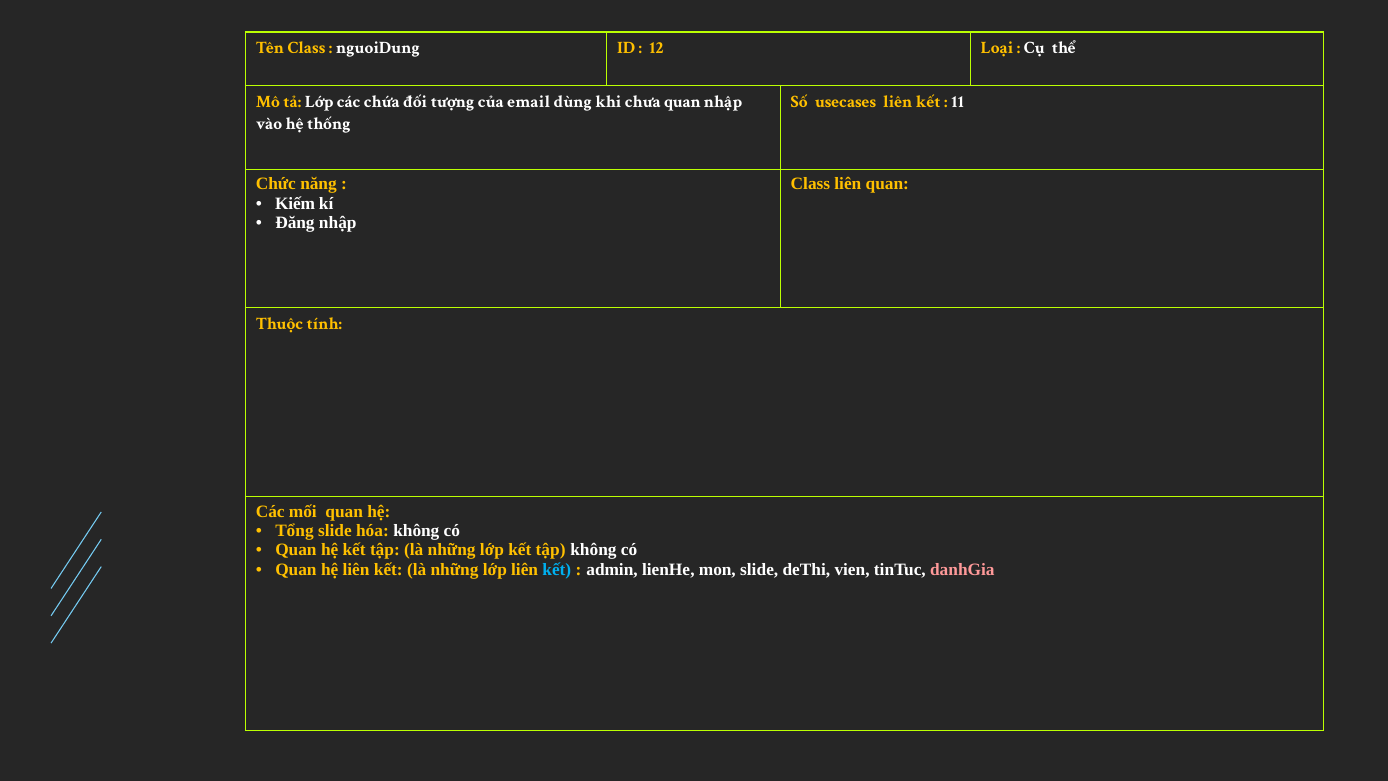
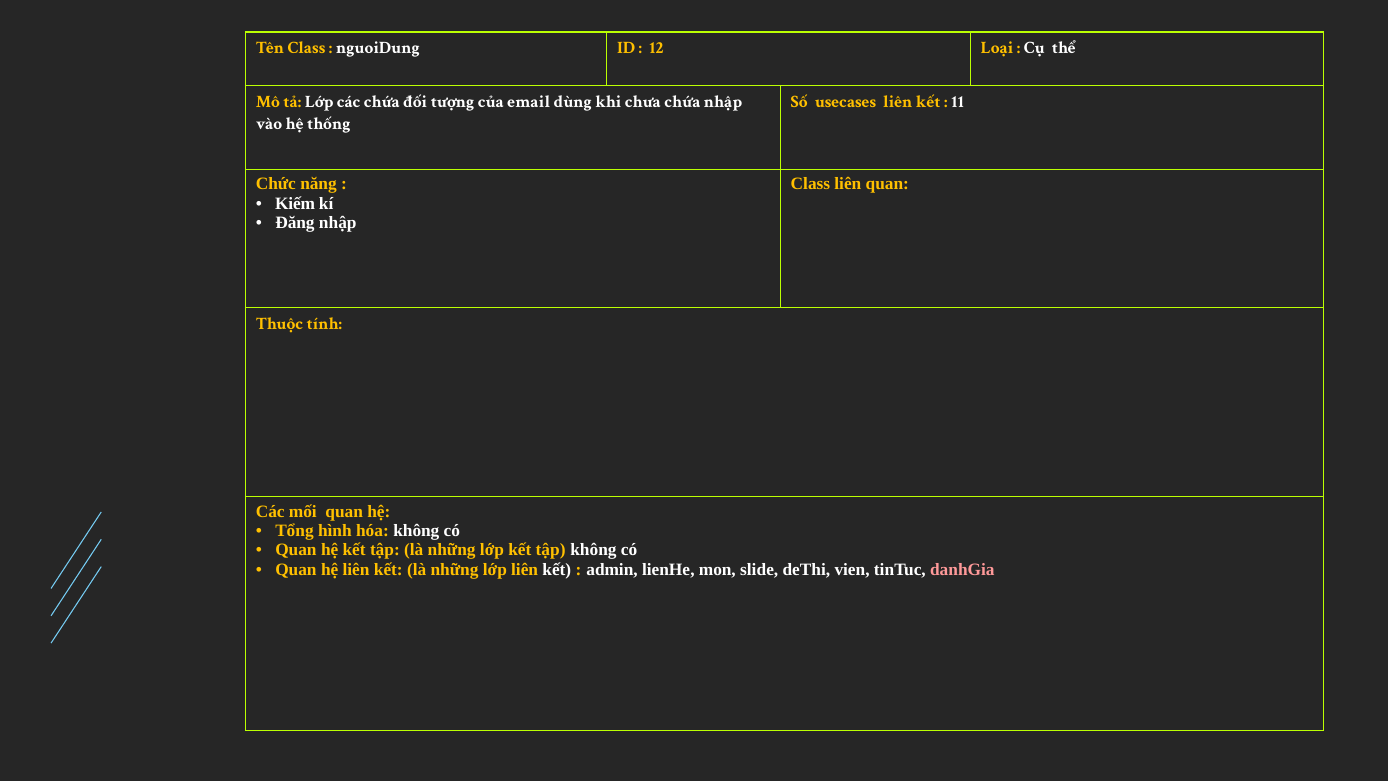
chưa quan: quan -> chứa
Tổng slide: slide -> hình
kết at (557, 569) colour: light blue -> white
